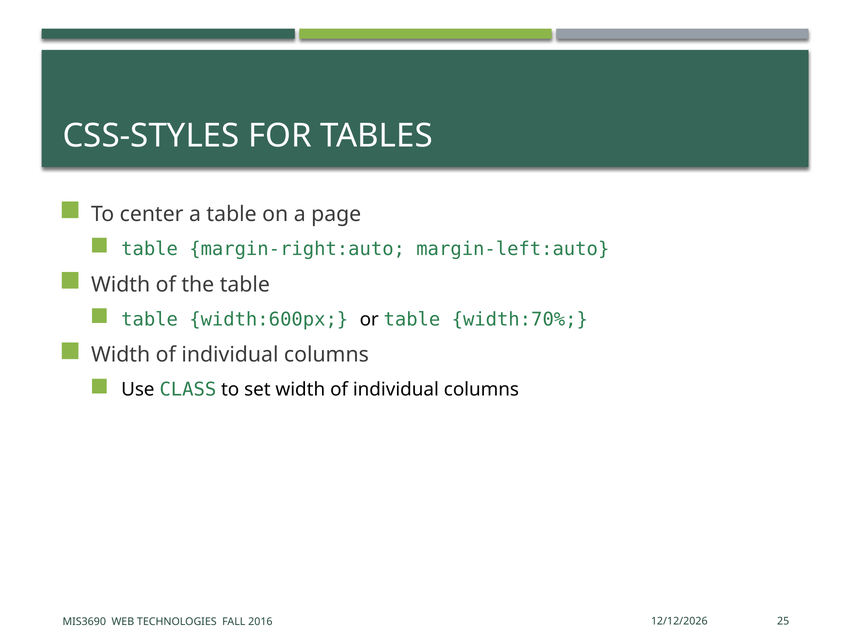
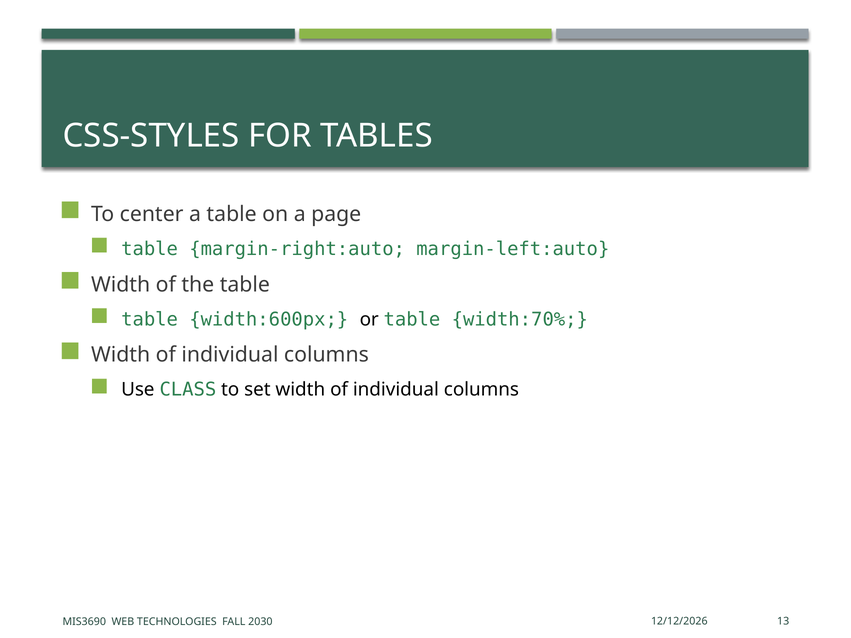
25: 25 -> 13
2016: 2016 -> 2030
